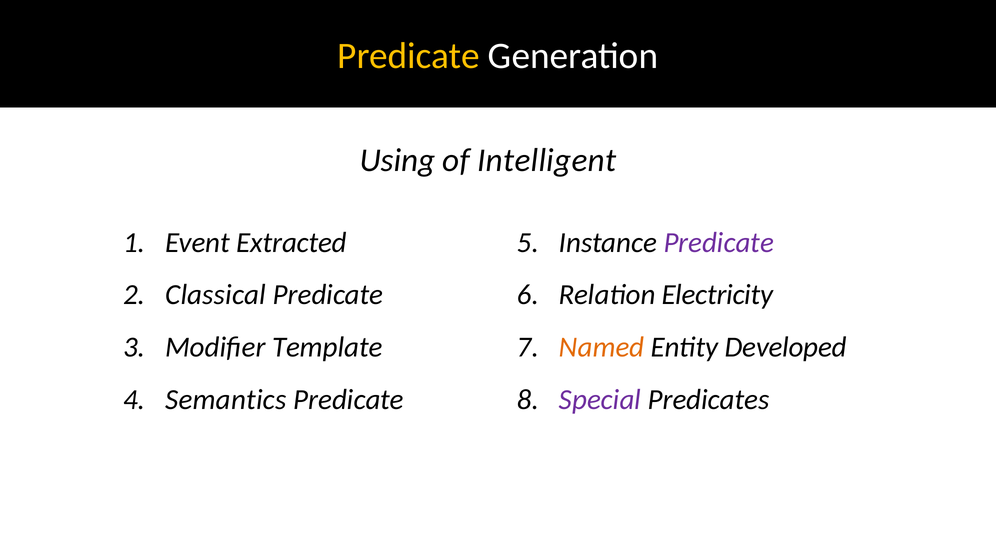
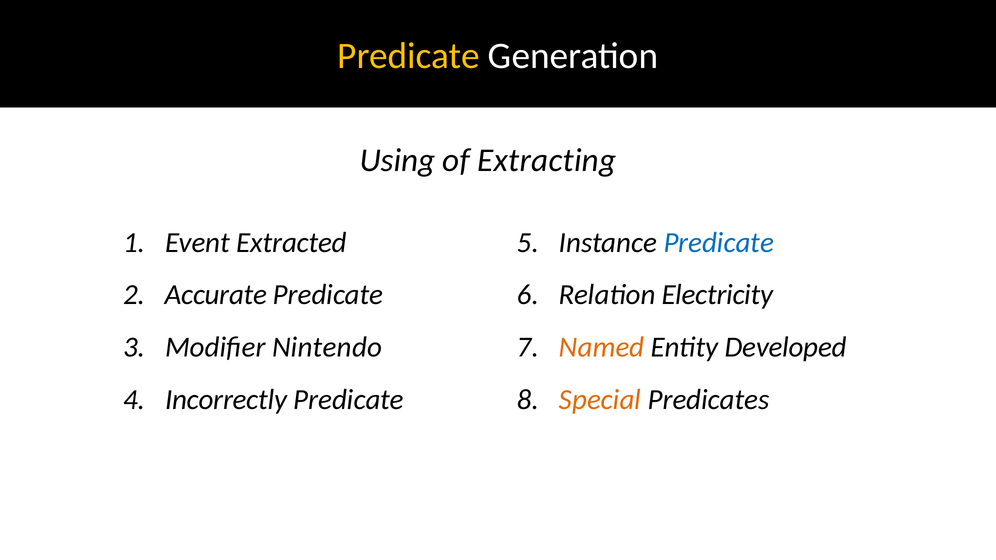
Intelligent: Intelligent -> Extracting
Predicate at (719, 243) colour: purple -> blue
Classical: Classical -> Accurate
Template: Template -> Nintendo
Semantics: Semantics -> Incorrectly
Special colour: purple -> orange
